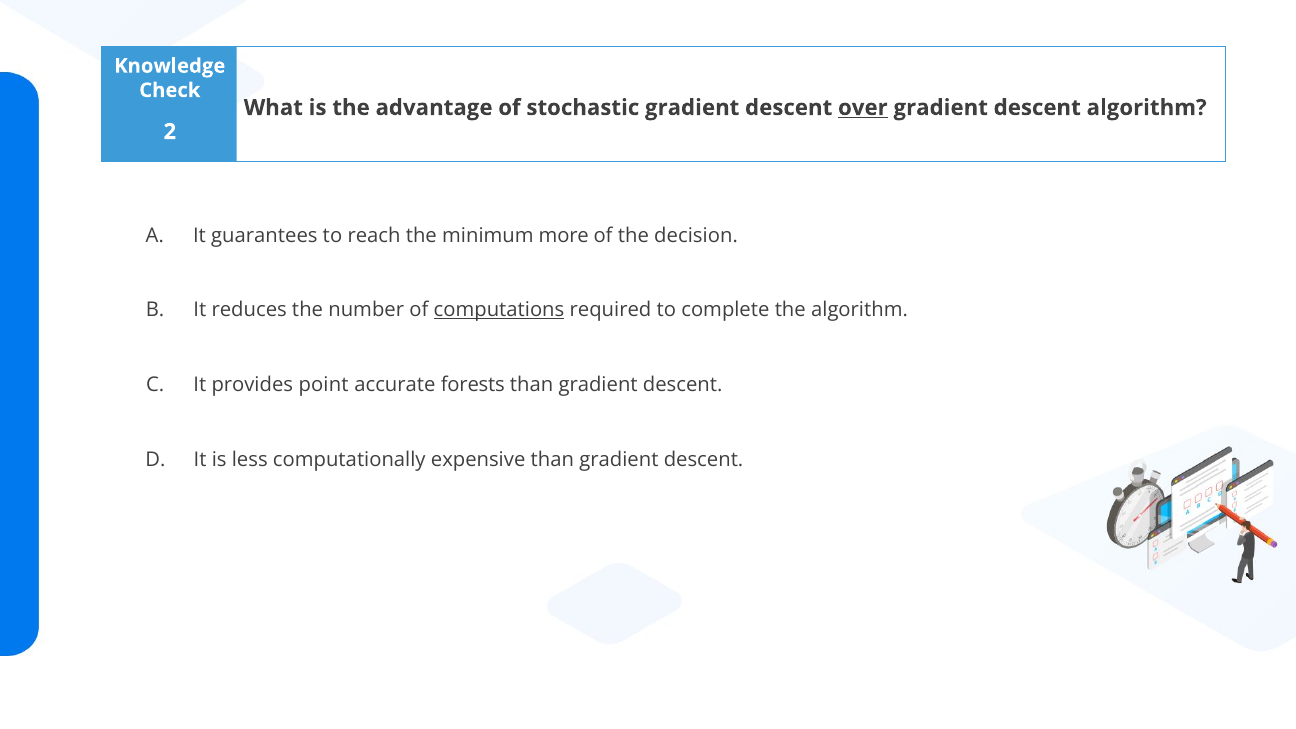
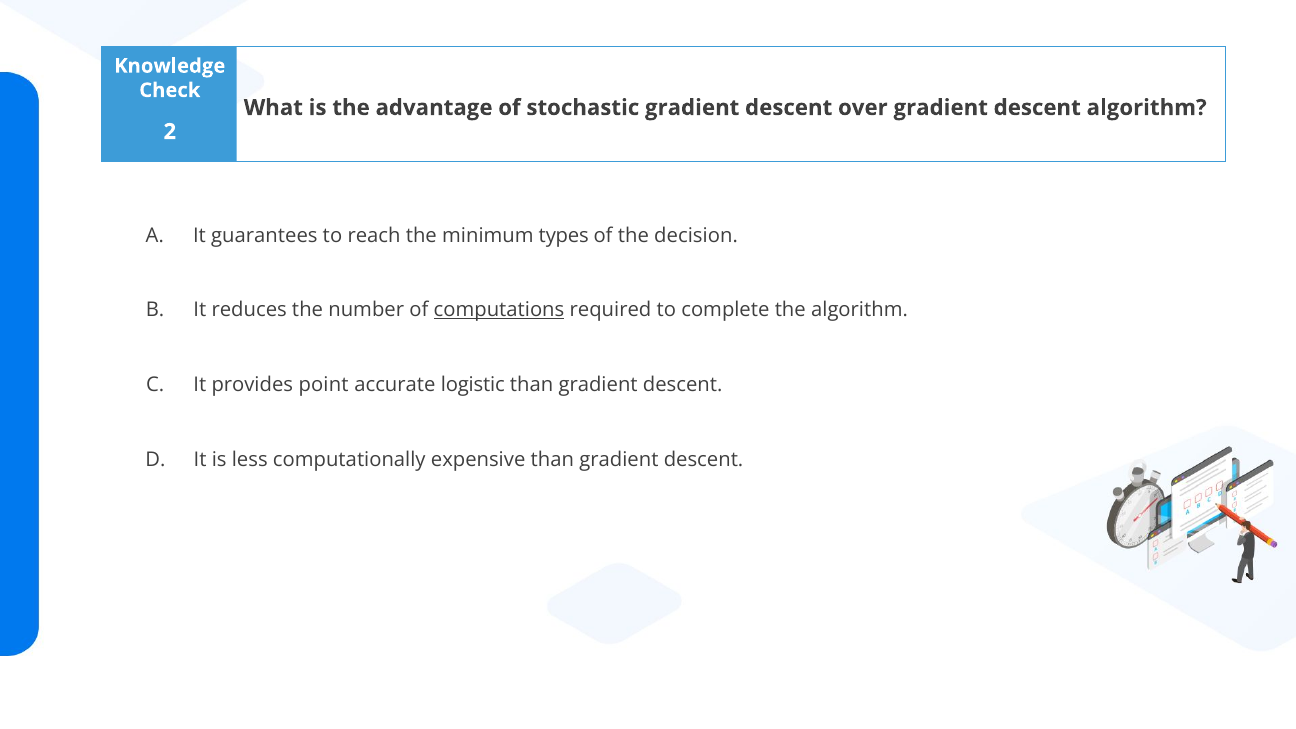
over underline: present -> none
more: more -> types
forests: forests -> logistic
